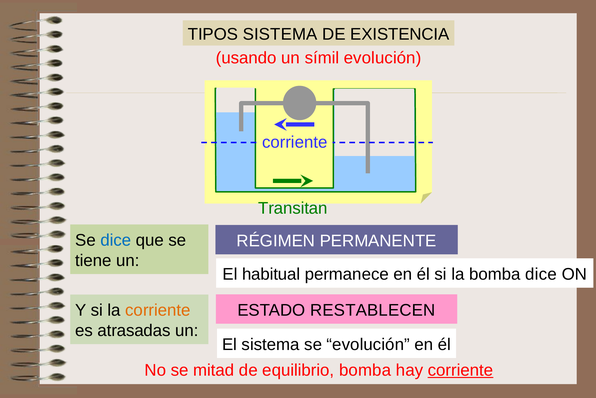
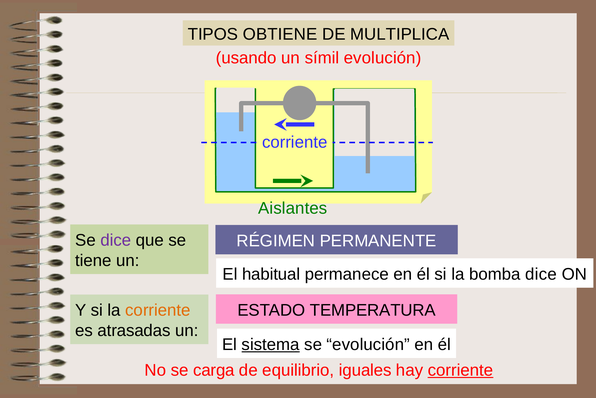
TIPOS SISTEMA: SISTEMA -> OBTIENE
EXISTENCIA: EXISTENCIA -> MULTIPLICA
Transitan: Transitan -> Aislantes
dice at (116, 240) colour: blue -> purple
RESTABLECEN: RESTABLECEN -> TEMPERATURA
sistema at (271, 344) underline: none -> present
mitad: mitad -> carga
equilibrio bomba: bomba -> iguales
